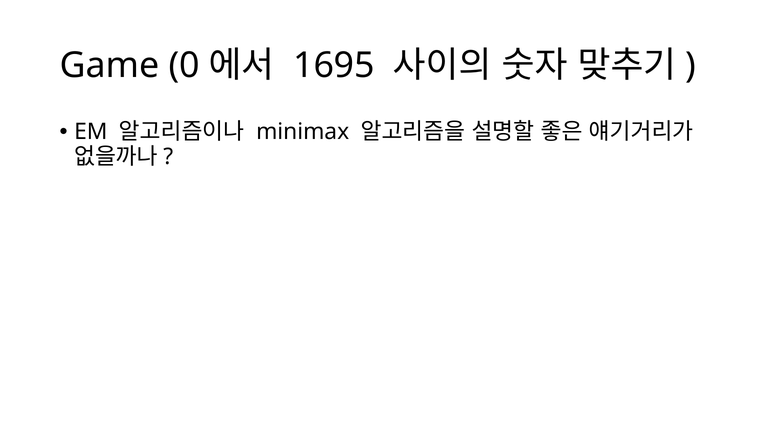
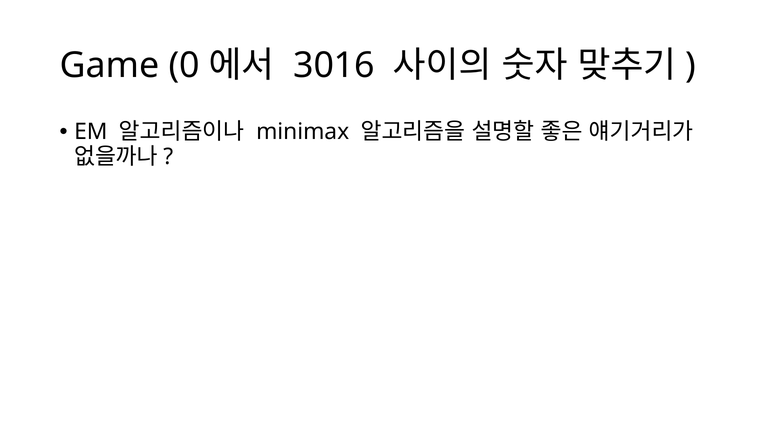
1695: 1695 -> 3016
